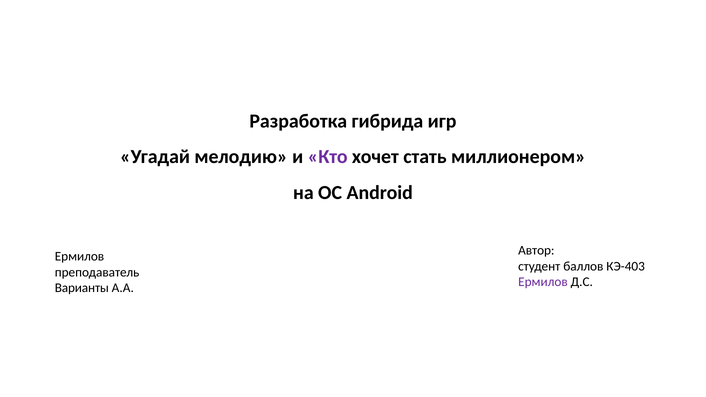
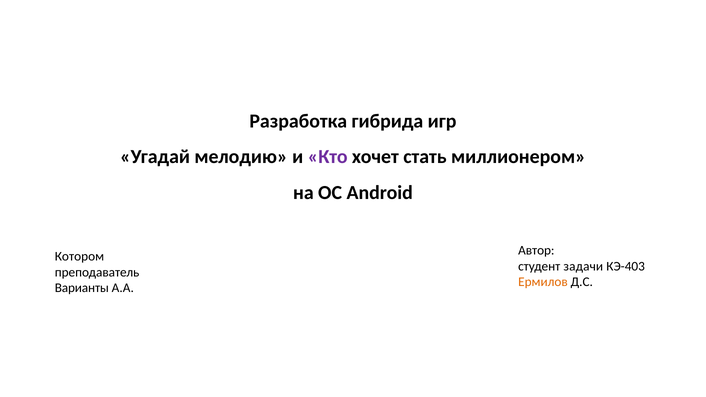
Ермилов at (79, 256): Ермилов -> Котором
баллов: баллов -> задачи
Ермилов at (543, 282) colour: purple -> orange
